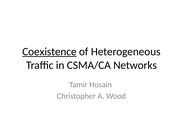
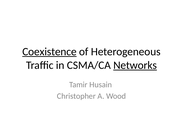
Networks underline: none -> present
